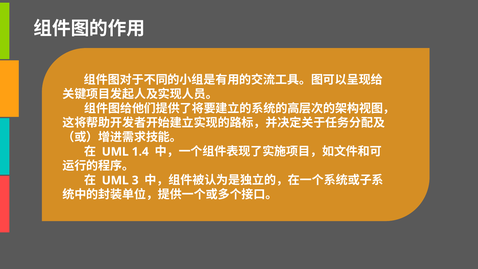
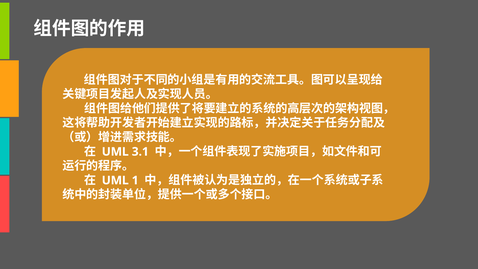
1.4: 1.4 -> 3.1
3: 3 -> 1
